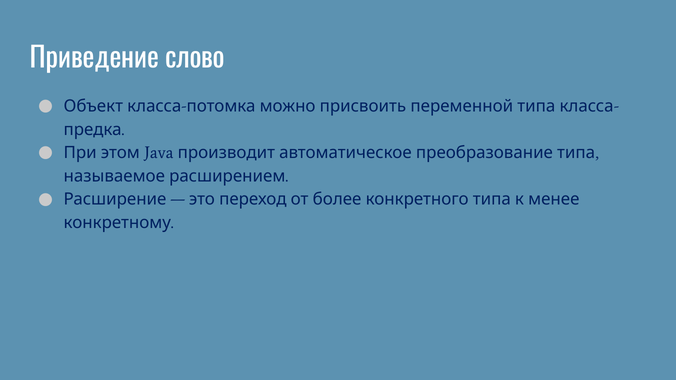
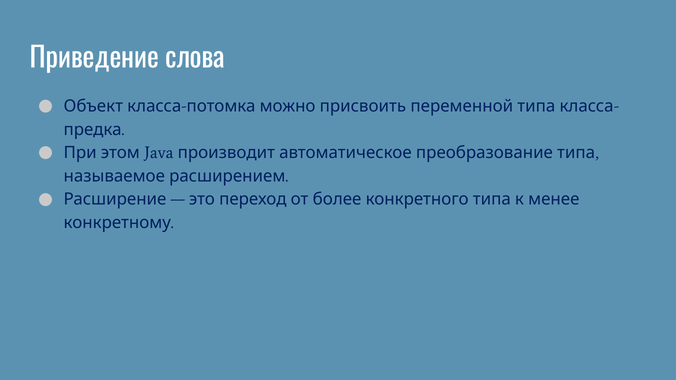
слово: слово -> слова
